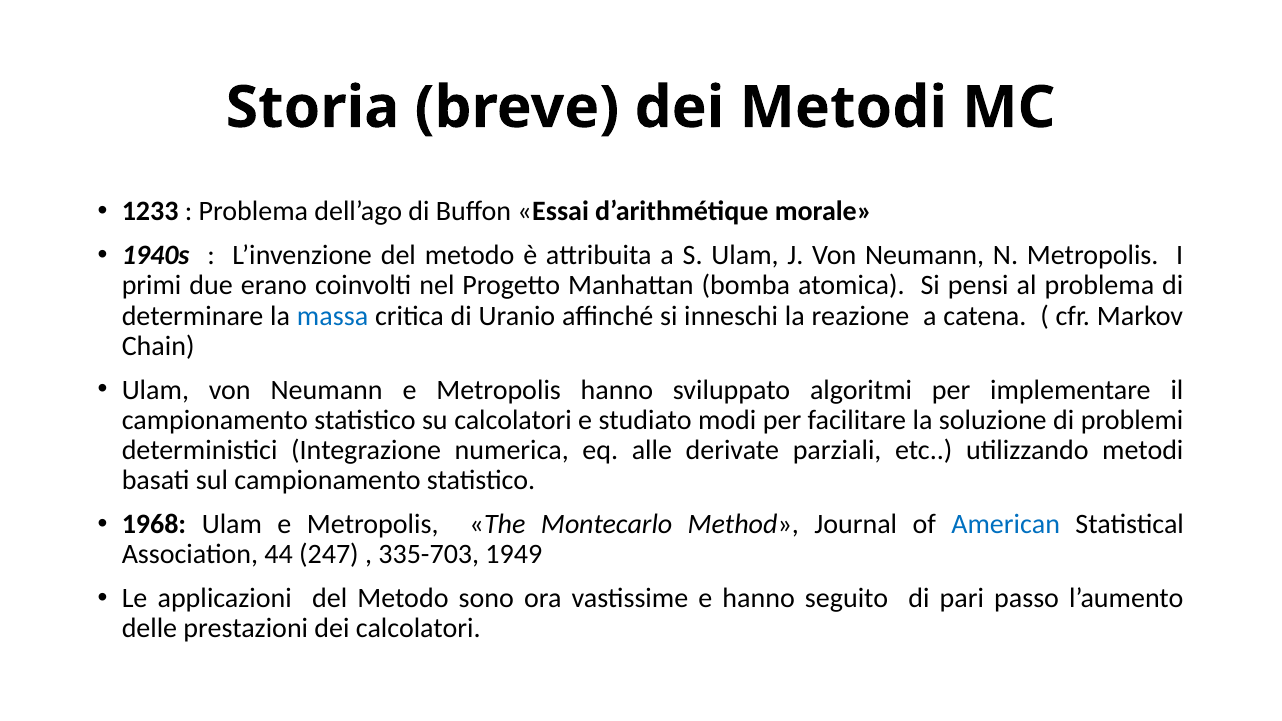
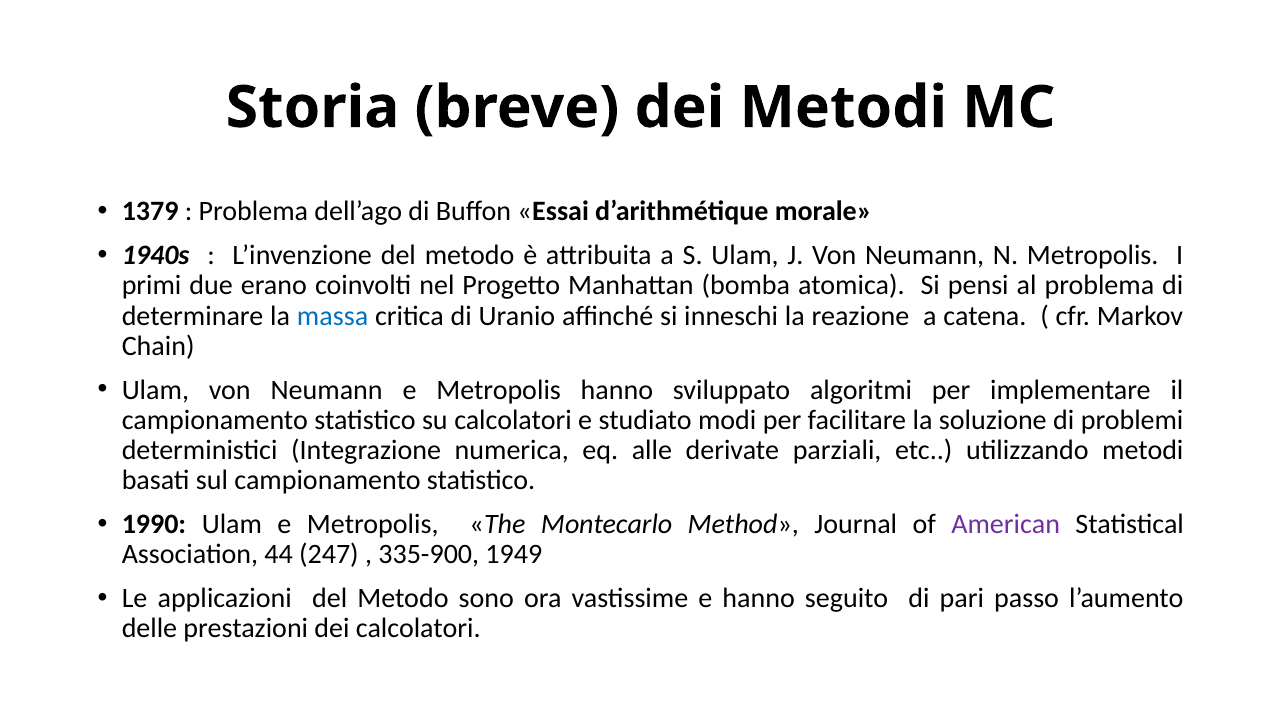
1233: 1233 -> 1379
1968: 1968 -> 1990
American colour: blue -> purple
335-703: 335-703 -> 335-900
